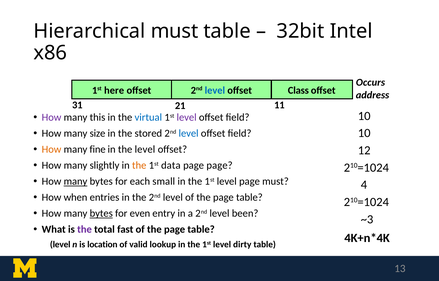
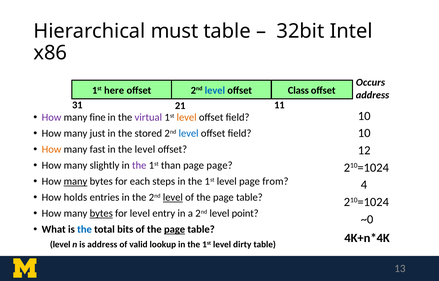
this: this -> fine
virtual colour: blue -> purple
level at (187, 117) colour: purple -> orange
size: size -> just
fine: fine -> fast
the at (139, 165) colour: orange -> purple
data: data -> than
small: small -> steps
page must: must -> from
when: when -> holds
level at (173, 197) underline: none -> present
for even: even -> level
been: been -> point
~3: ~3 -> ~0
the at (85, 229) colour: purple -> blue
fast: fast -> bits
page at (175, 229) underline: none -> present
is location: location -> address
